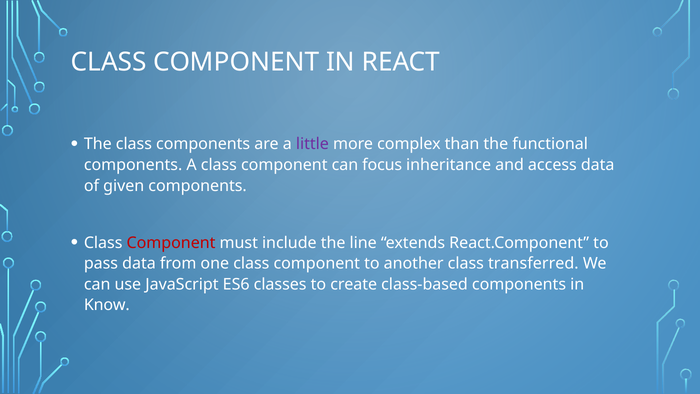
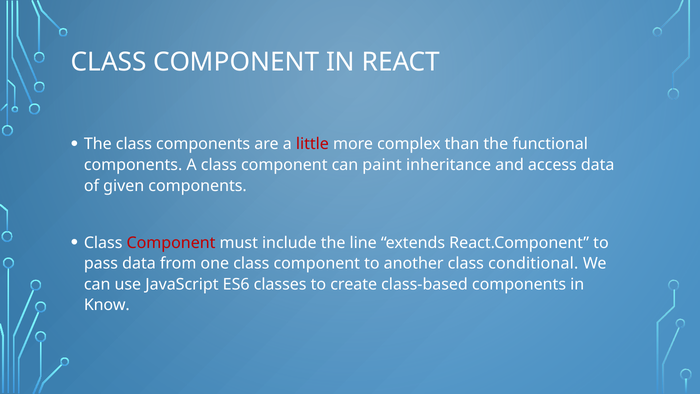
little colour: purple -> red
focus: focus -> paint
transferred: transferred -> conditional
